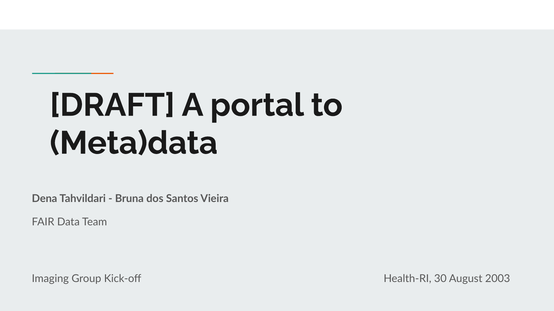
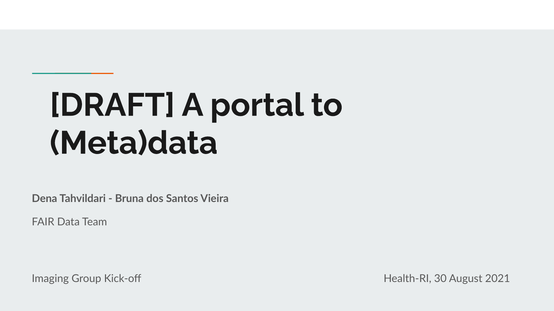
2003: 2003 -> 2021
